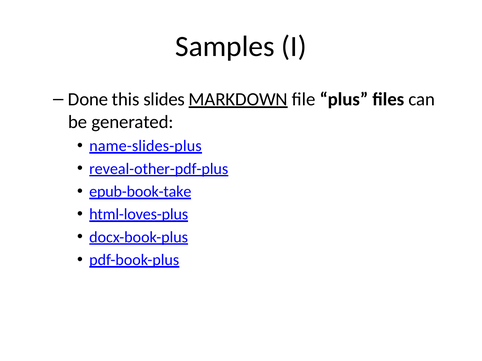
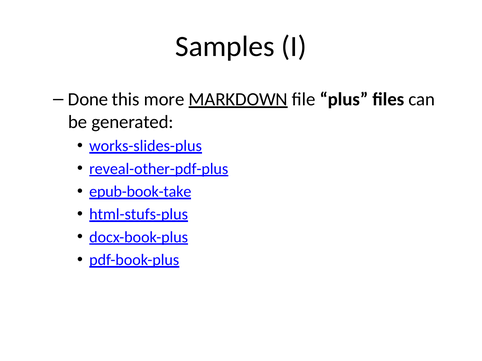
slides: slides -> more
name-slides-plus: name-slides-plus -> works-slides-plus
html-loves-plus: html-loves-plus -> html-stufs-plus
